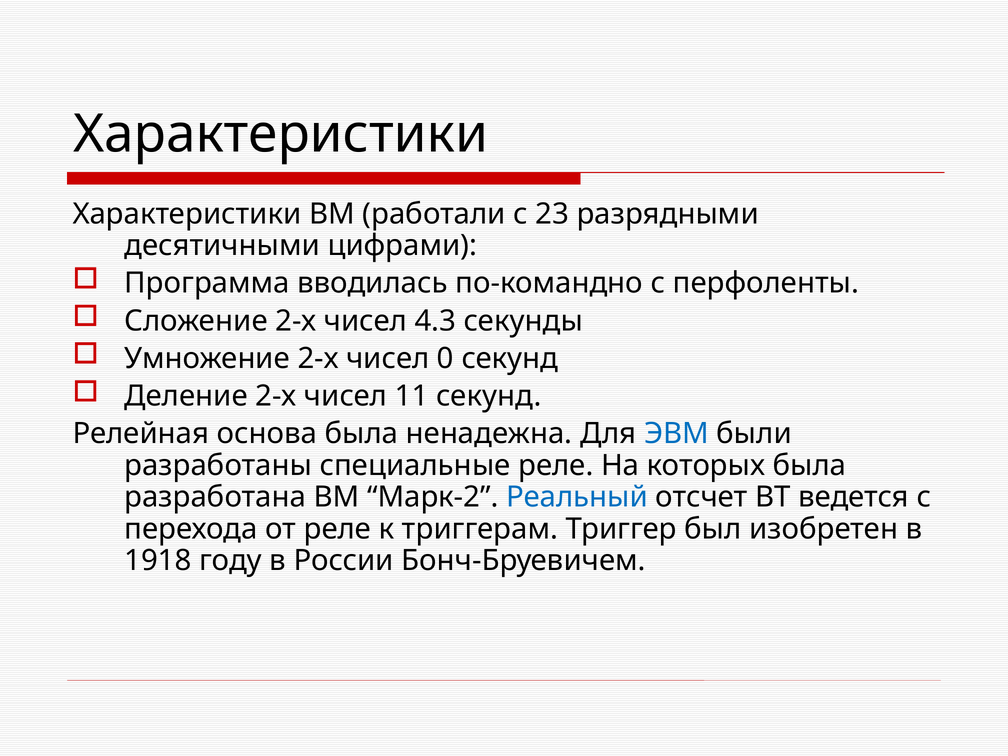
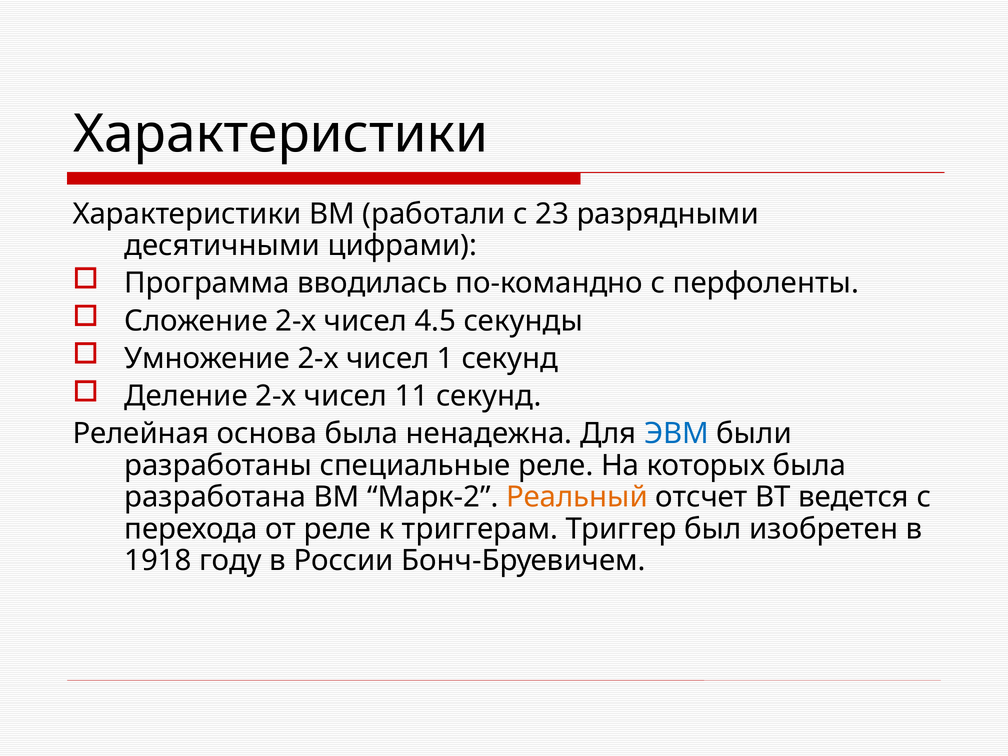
4.3: 4.3 -> 4.5
0: 0 -> 1
Реальный colour: blue -> orange
